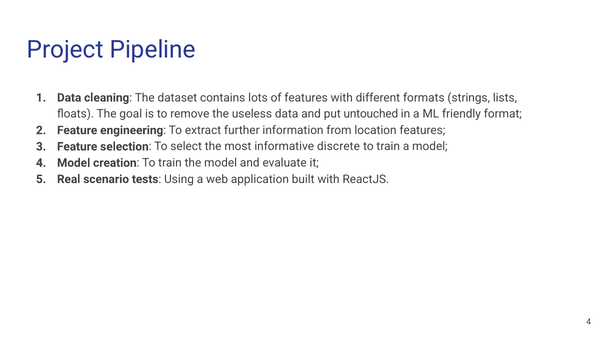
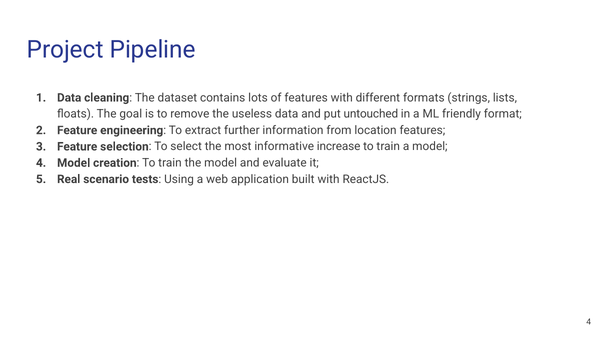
discrete: discrete -> increase
